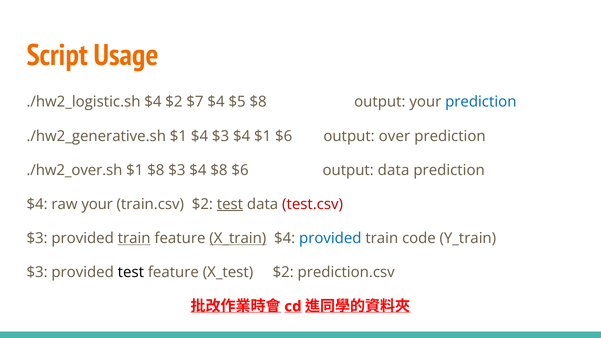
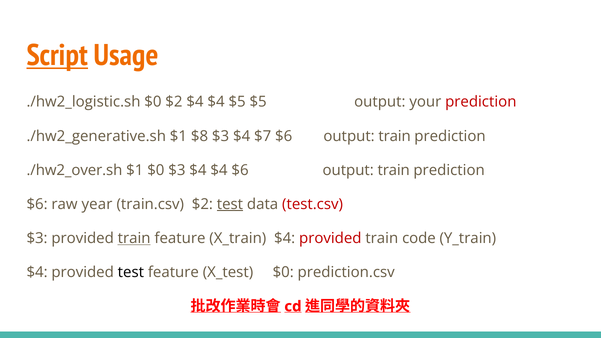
Script underline: none -> present
./hw2_logistic.sh $4: $4 -> $0
$2 $7: $7 -> $4
$5 $8: $8 -> $5
prediction at (481, 102) colour: blue -> red
$1 $4: $4 -> $8
$4 $1: $1 -> $7
over at (394, 136): over -> train
$1 $8: $8 -> $0
$3 $4 $8: $8 -> $4
data at (394, 170): data -> train
$4 at (37, 204): $4 -> $6
raw your: your -> year
X_train underline: present -> none
provided at (330, 238) colour: blue -> red
$3 at (37, 272): $3 -> $4
X_test $2: $2 -> $0
